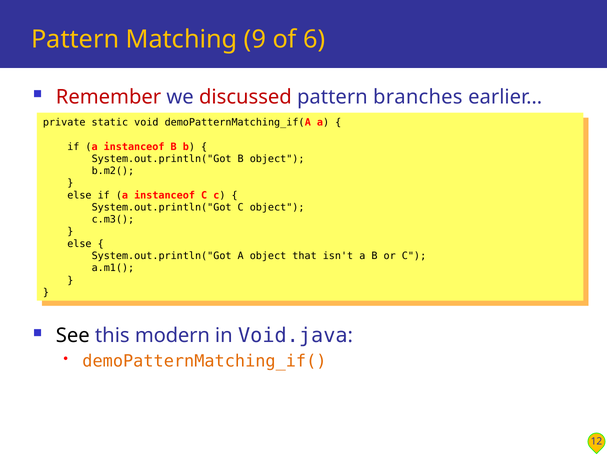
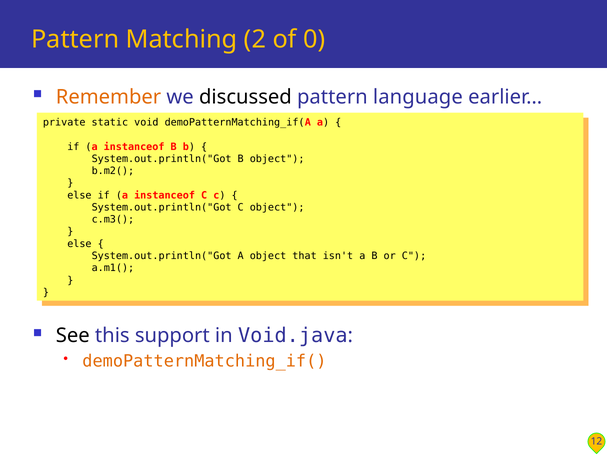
9: 9 -> 2
6: 6 -> 0
Remember colour: red -> orange
discussed colour: red -> black
branches: branches -> language
modern: modern -> support
